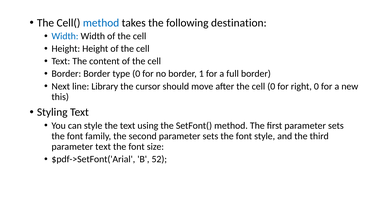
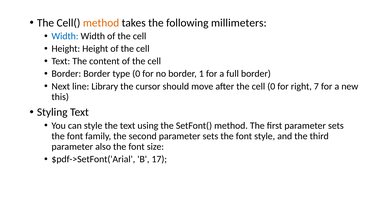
method at (101, 23) colour: blue -> orange
destination: destination -> millimeters
right 0: 0 -> 7
parameter text: text -> also
52: 52 -> 17
